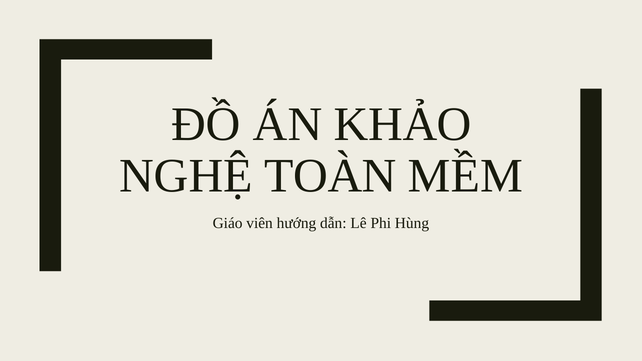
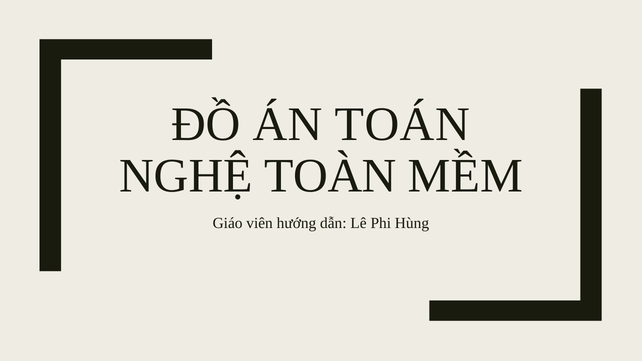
KHẢO: KHẢO -> TOÁN
